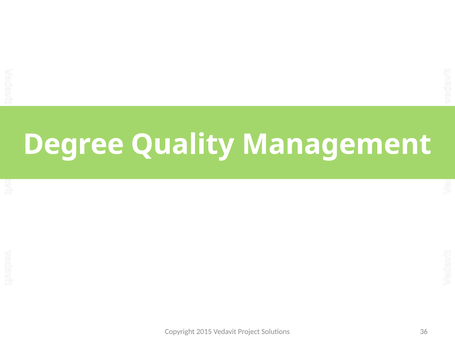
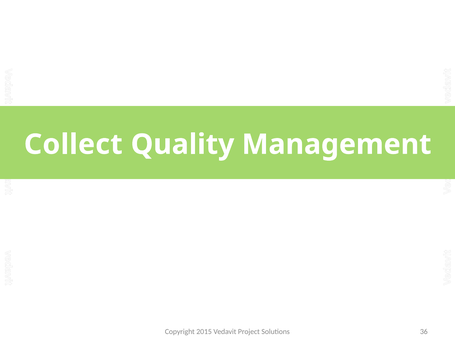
Degree: Degree -> Collect
